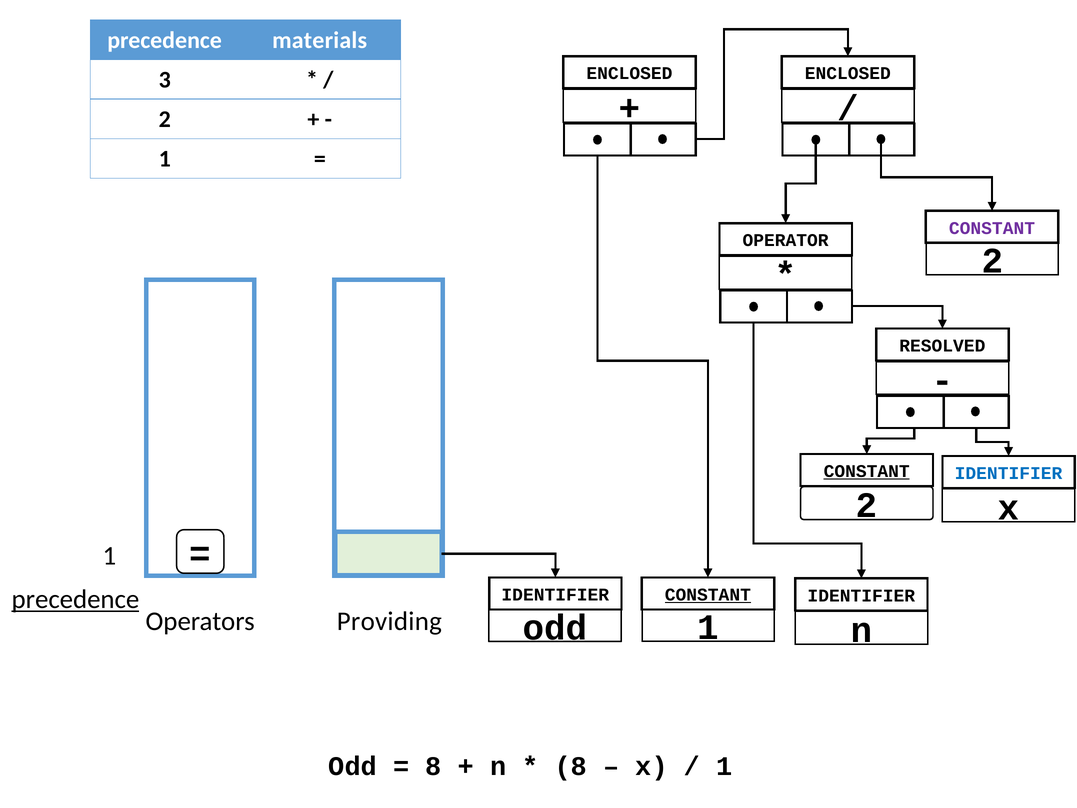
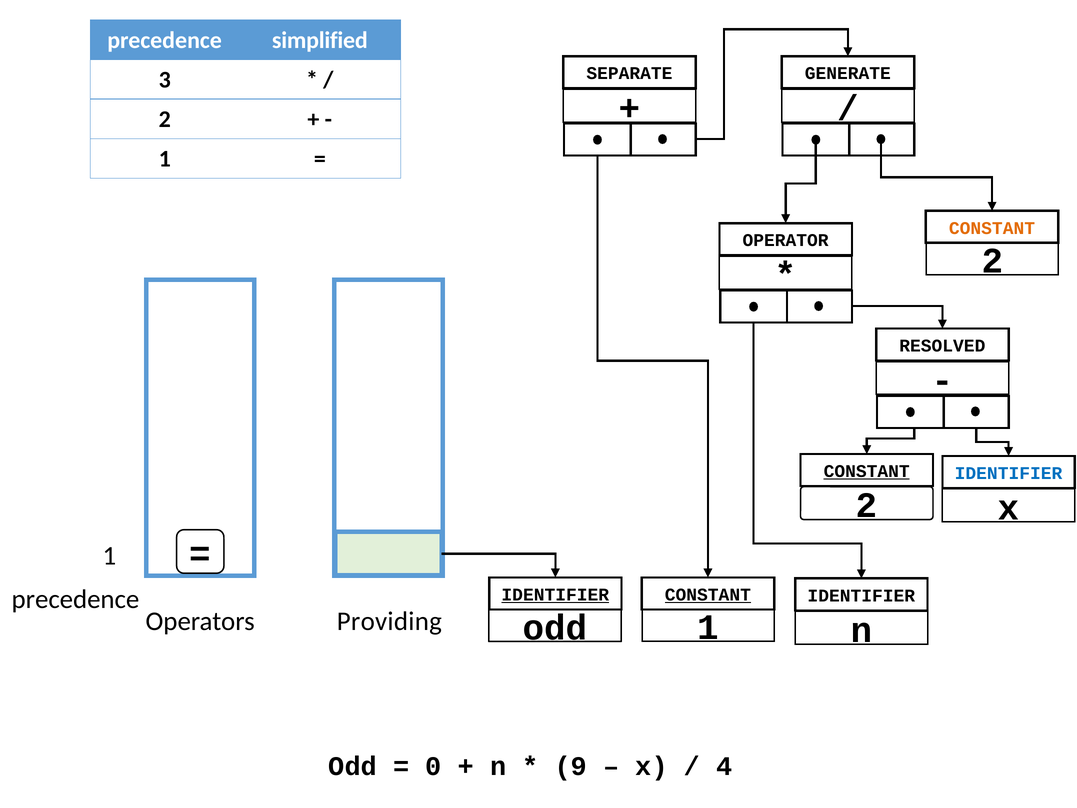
materials: materials -> simplified
ENCLOSED at (629, 73): ENCLOSED -> SEPARATE
ENCLOSED at (848, 73): ENCLOSED -> GENERATE
CONSTANT at (992, 228) colour: purple -> orange
IDENTIFIER at (555, 594) underline: none -> present
precedence at (75, 599) underline: present -> none
8 at (433, 766): 8 -> 0
8 at (571, 766): 8 -> 9
1 at (724, 766): 1 -> 4
